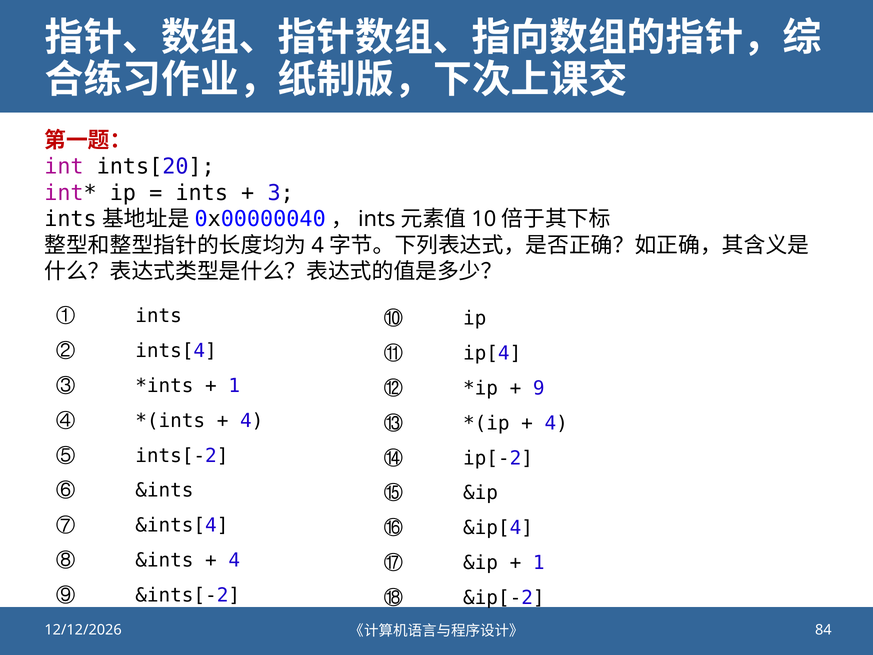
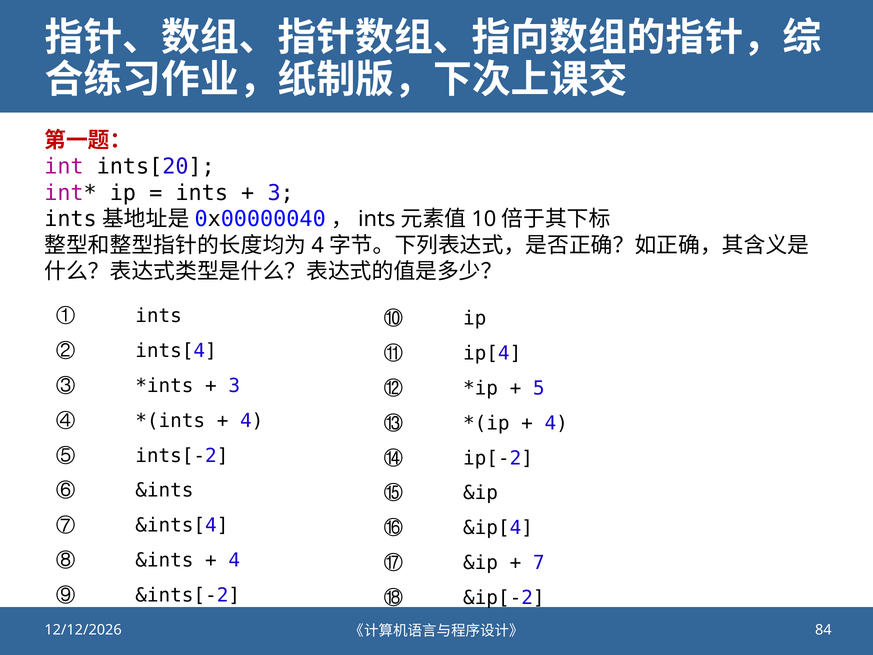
1 at (234, 386): 1 -> 3
9: 9 -> 5
1 at (539, 563): 1 -> 7
